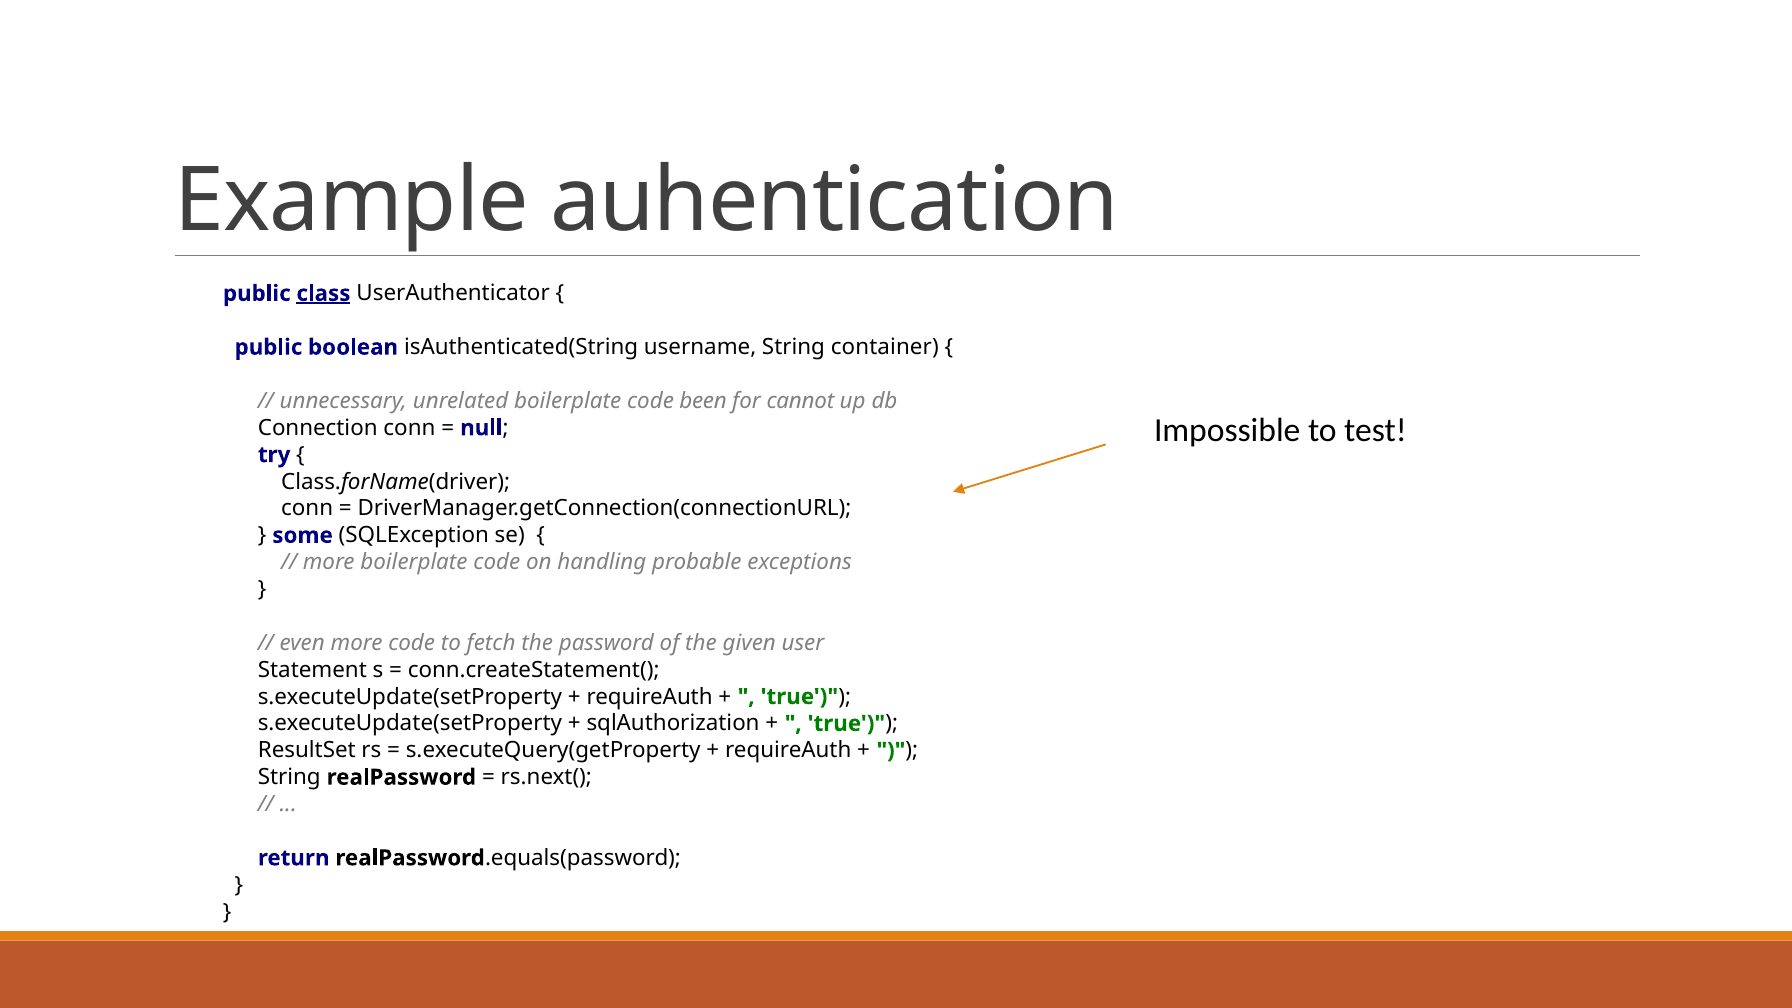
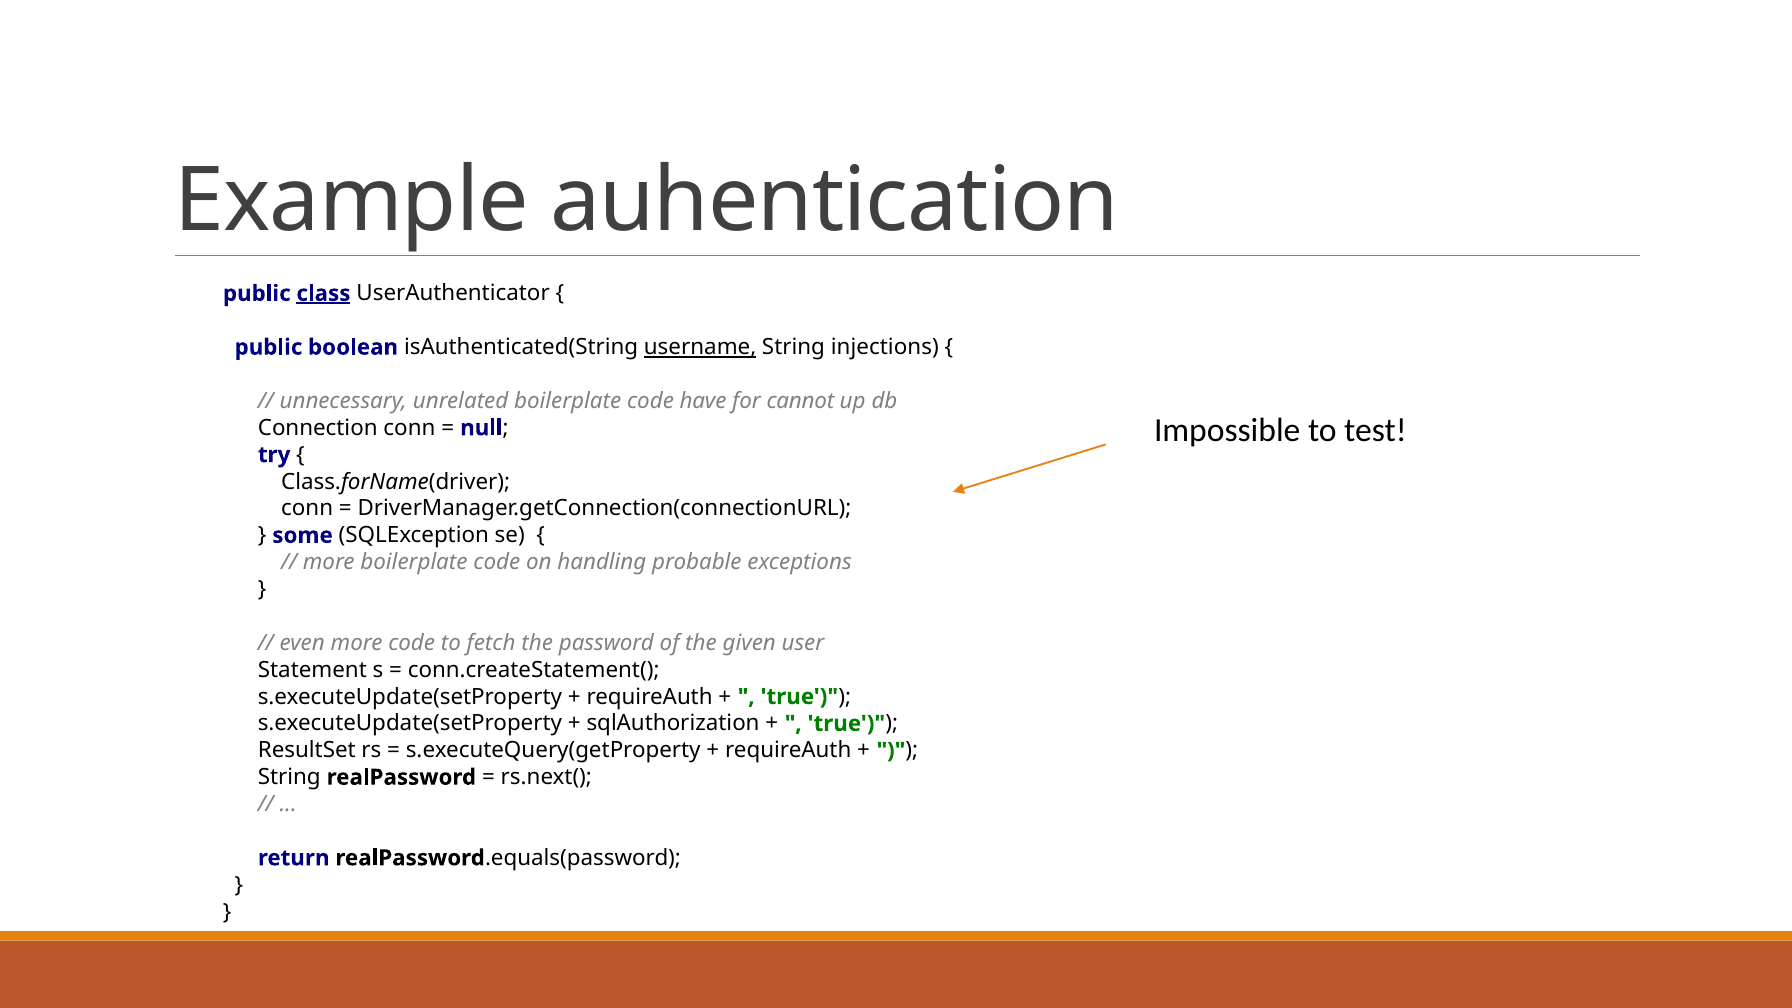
username underline: none -> present
container: container -> injections
been: been -> have
